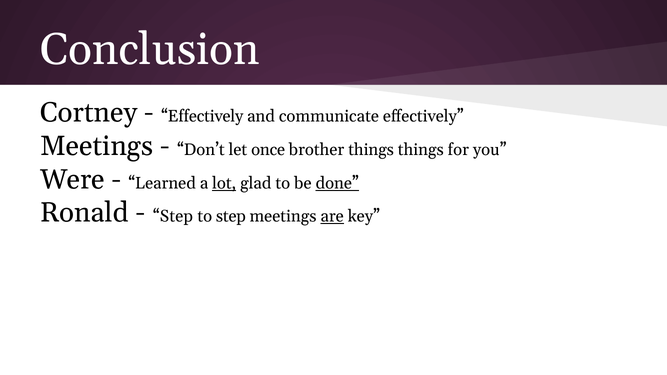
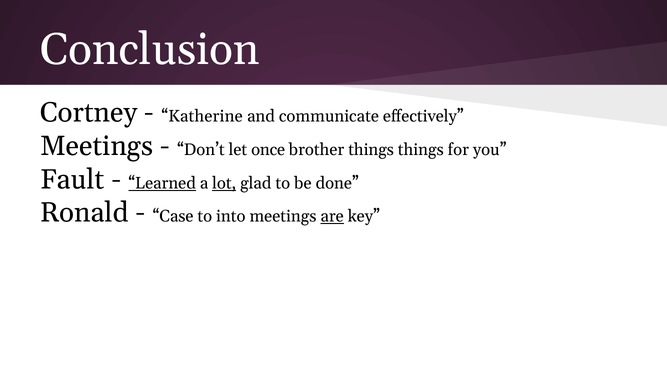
Effectively at (202, 117): Effectively -> Katherine
Were: Were -> Fault
Learned underline: none -> present
done underline: present -> none
Step at (173, 217): Step -> Case
to step: step -> into
